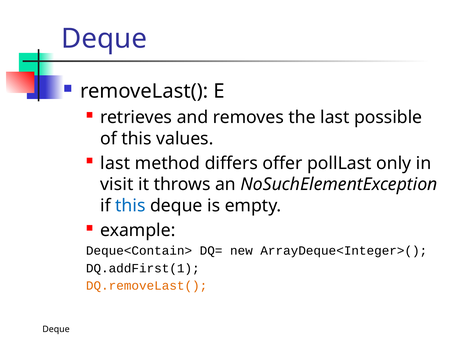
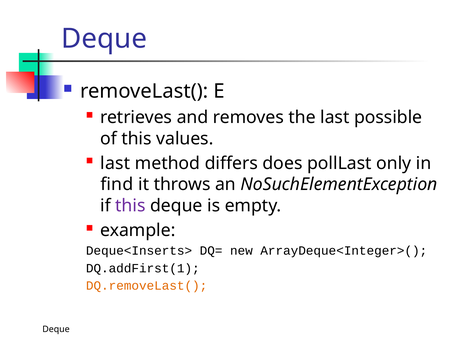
offer: offer -> does
visit: visit -> find
this at (130, 206) colour: blue -> purple
Deque<Contain>: Deque<Contain> -> Deque<Inserts>
